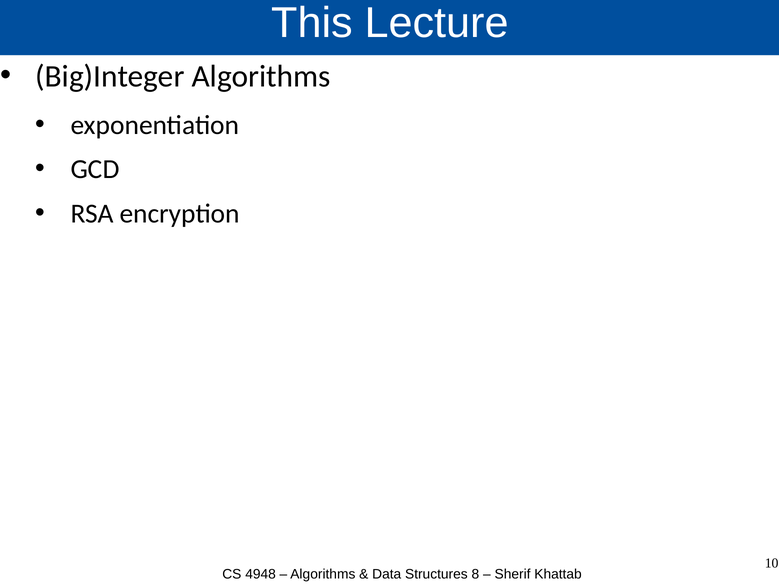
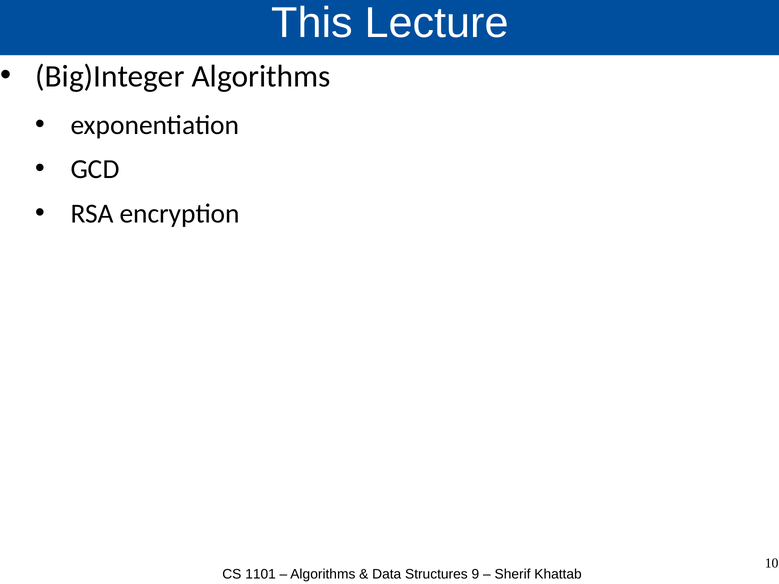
4948: 4948 -> 1101
8: 8 -> 9
